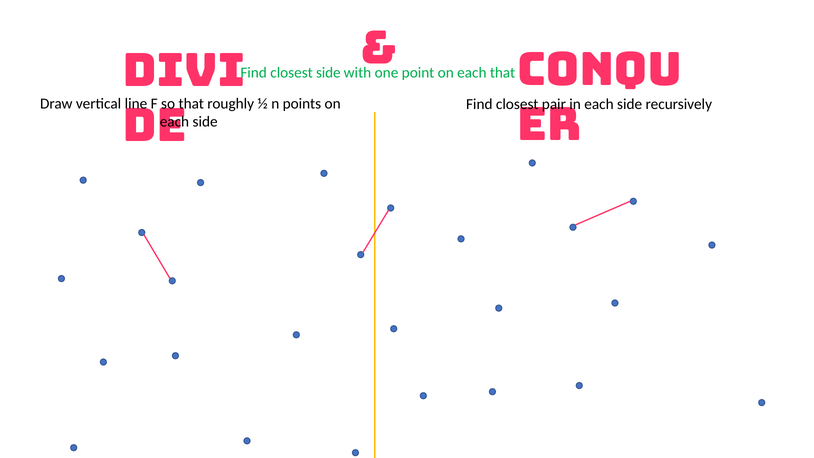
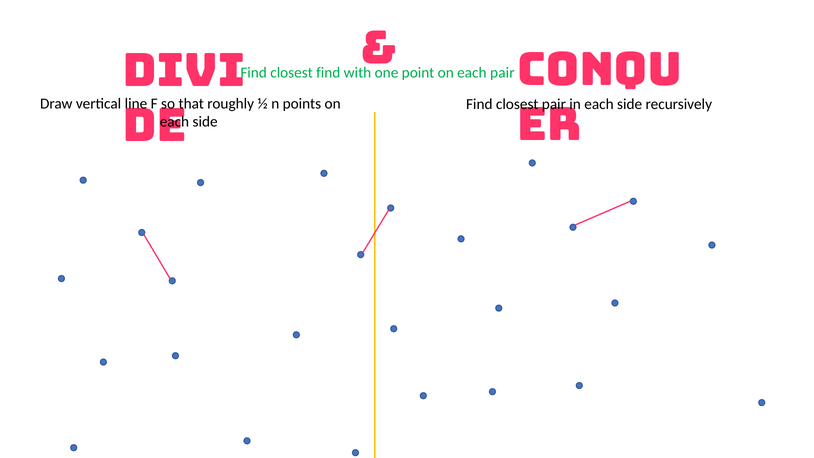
closest side: side -> find
each that: that -> pair
